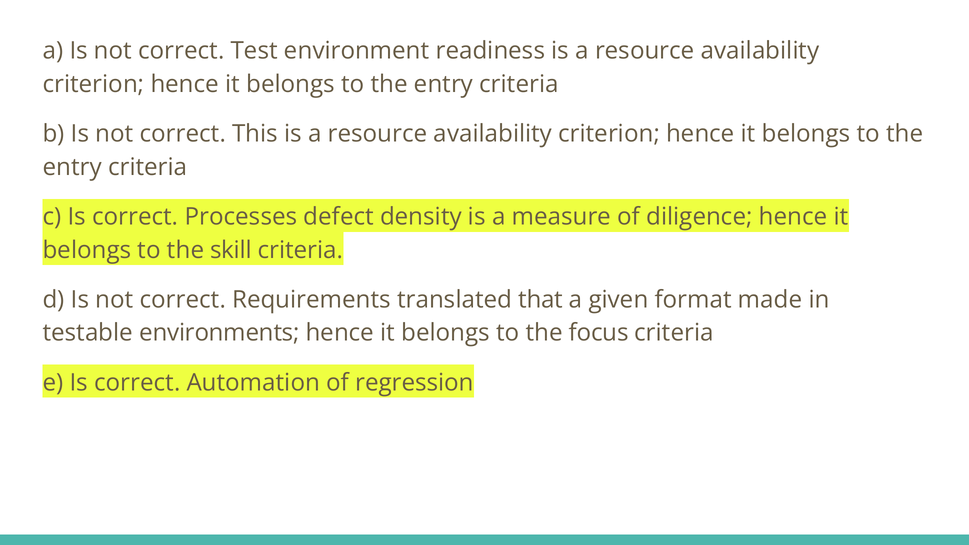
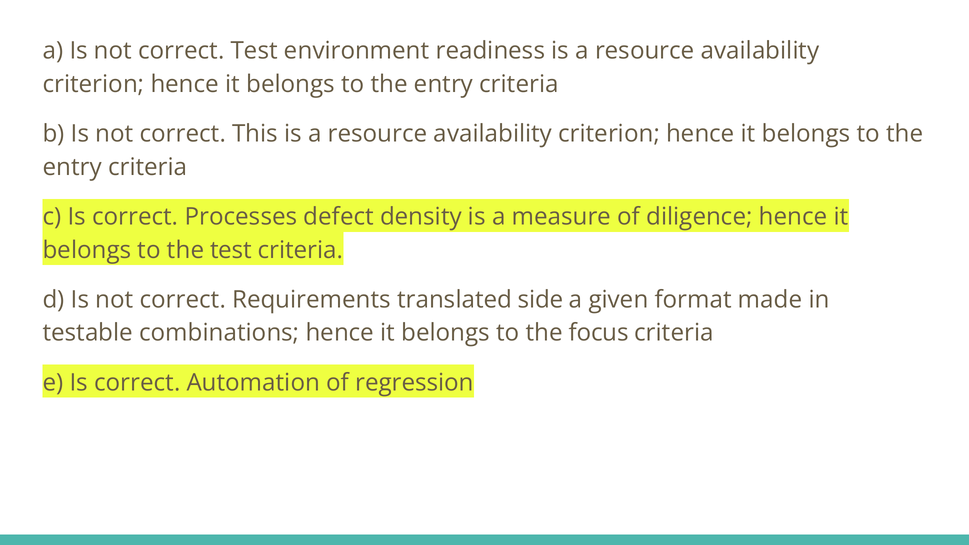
the skill: skill -> test
that: that -> side
environments: environments -> combinations
